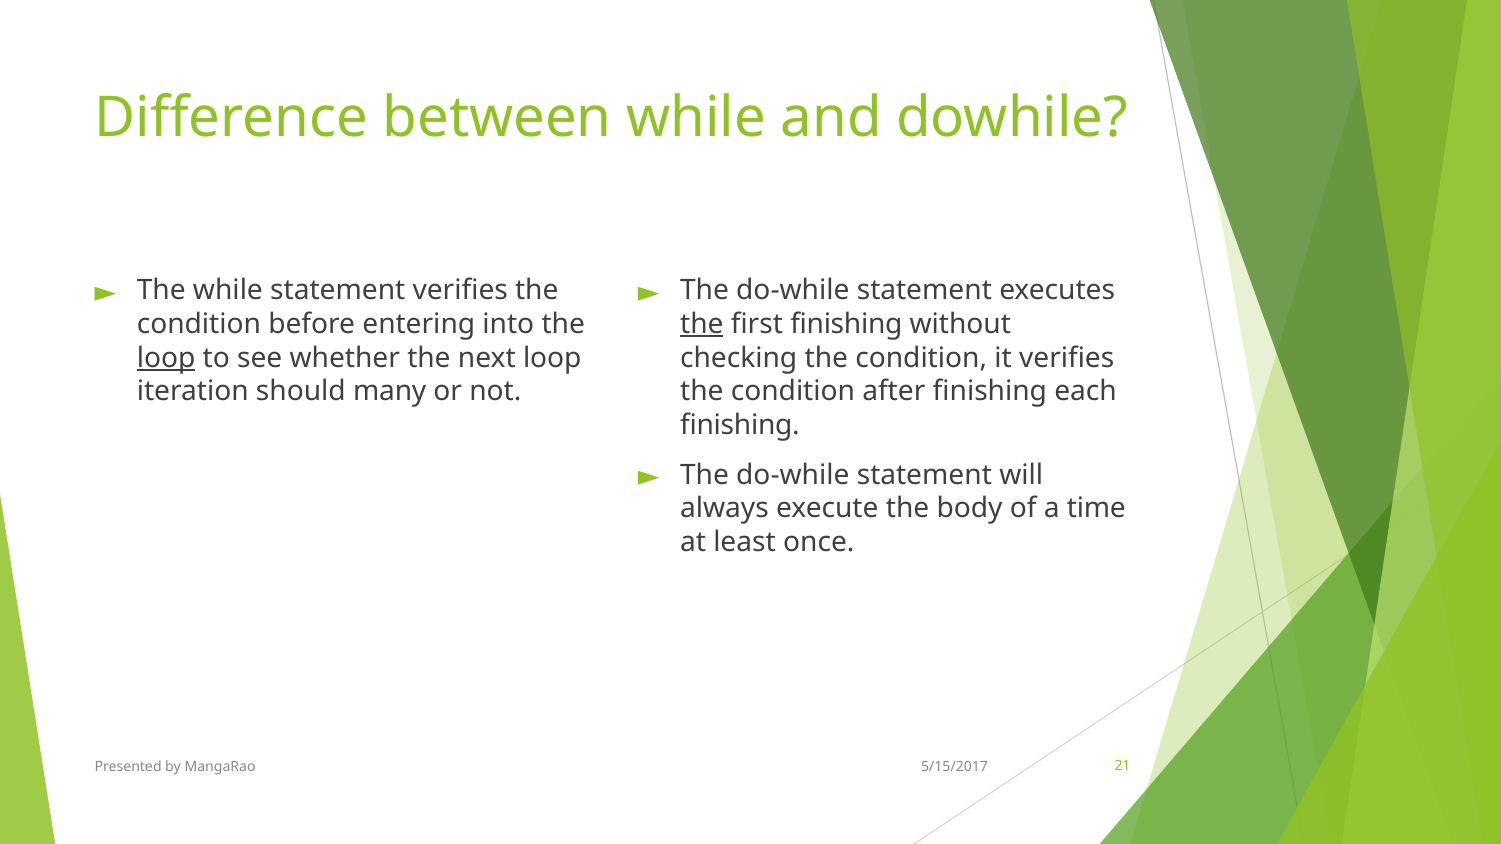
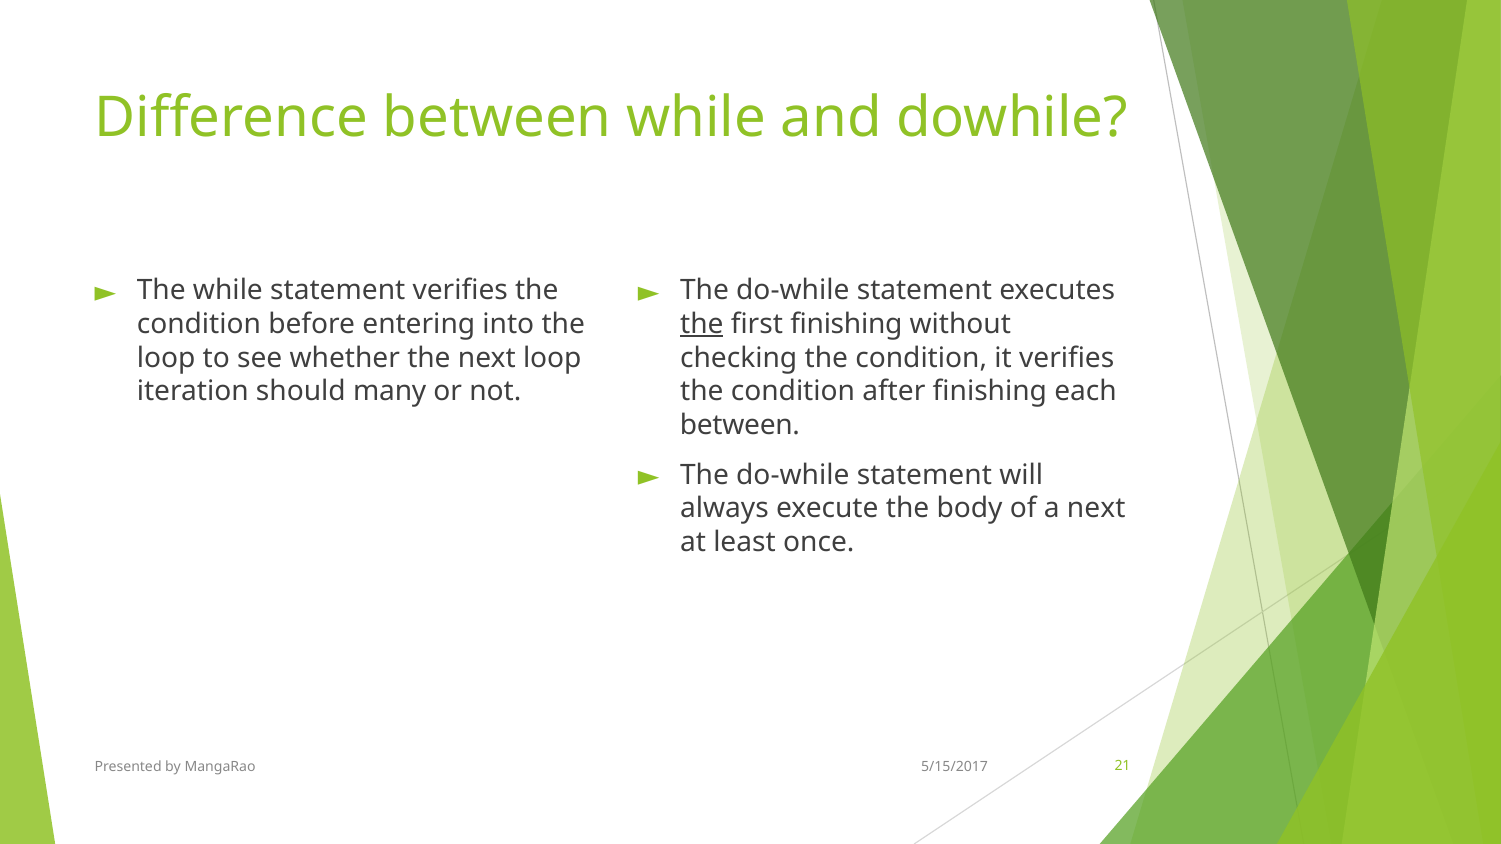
loop at (166, 358) underline: present -> none
finishing at (740, 426): finishing -> between
a time: time -> next
